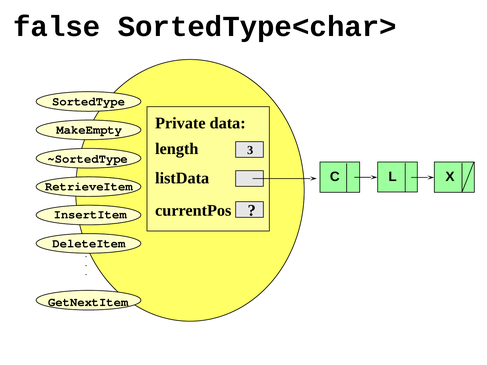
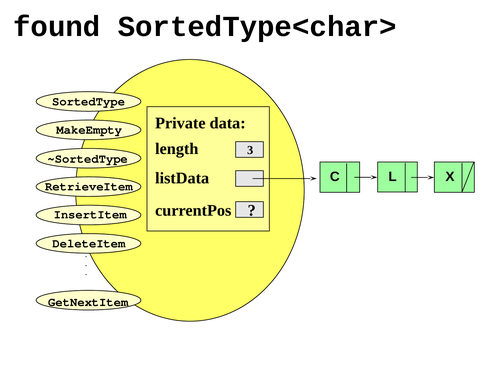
false: false -> found
